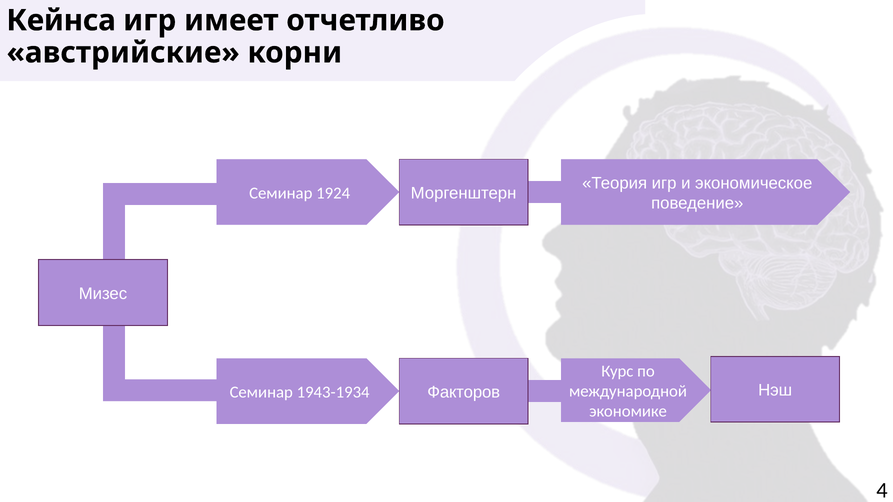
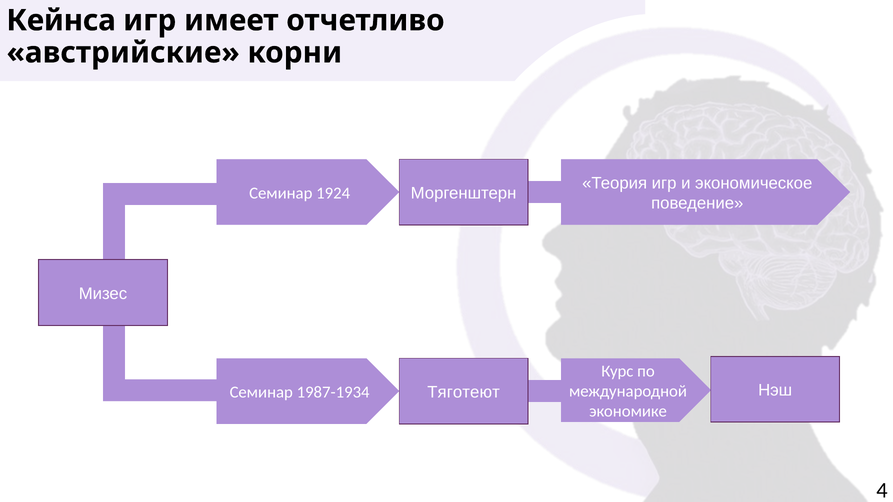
Факторов: Факторов -> Тяготеют
1943-1934: 1943-1934 -> 1987-1934
